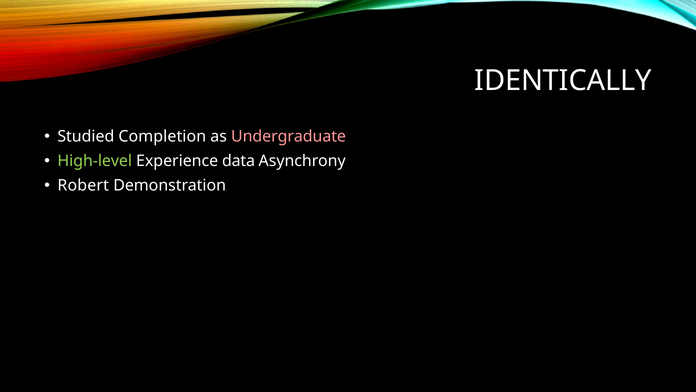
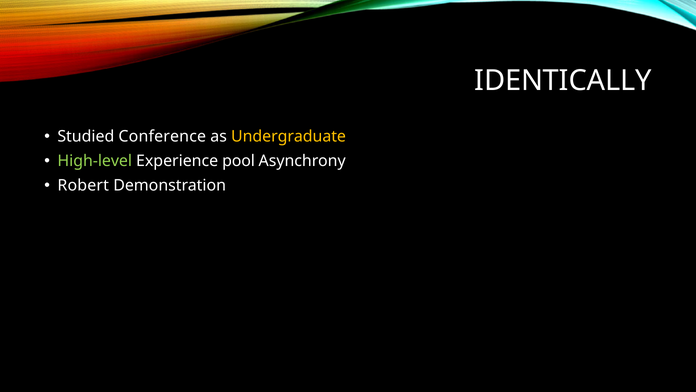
Completion: Completion -> Conference
Undergraduate colour: pink -> yellow
data: data -> pool
